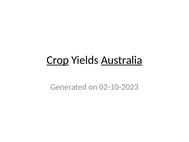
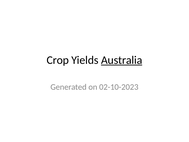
Crop underline: present -> none
